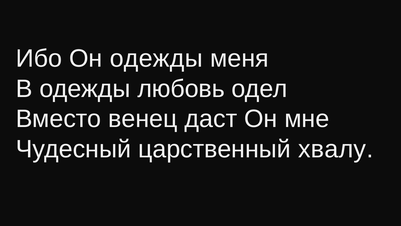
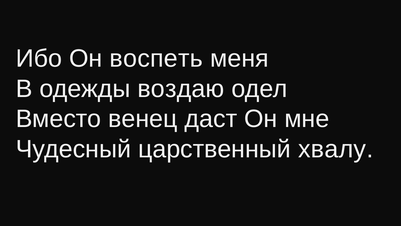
Он одежды: одежды -> воспеть
любовь: любовь -> воздаю
